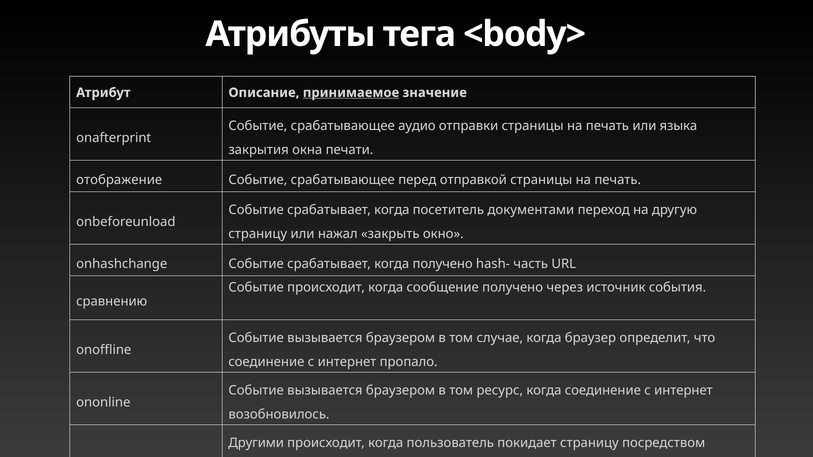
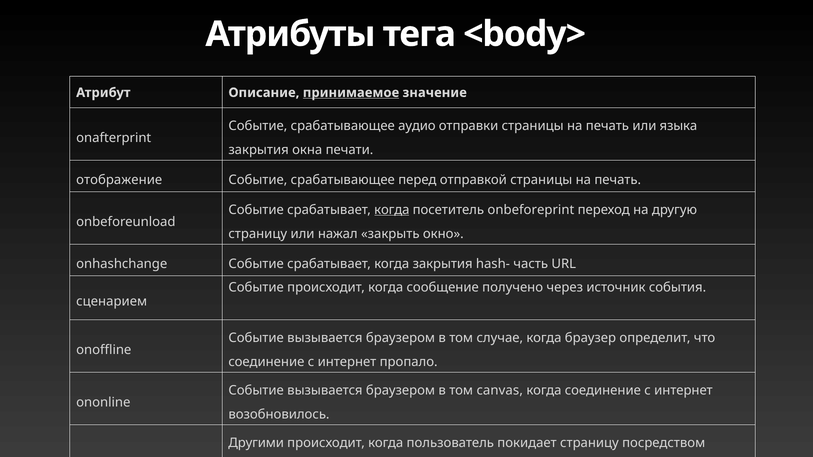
когда at (392, 210) underline: none -> present
документами: документами -> onbeforeprint
когда получено: получено -> закрытия
сравнению: сравнению -> сценарием
ресурс: ресурс -> canvas
